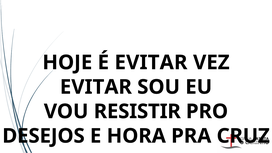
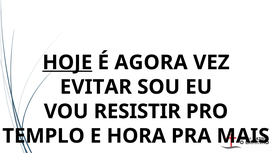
HOJE underline: none -> present
É EVITAR: EVITAR -> AGORA
DESEJOS: DESEJOS -> TEMPLO
CRUZ: CRUZ -> MAIS
